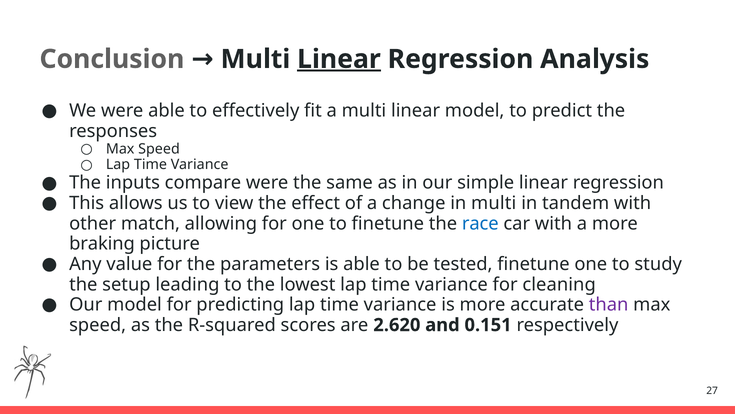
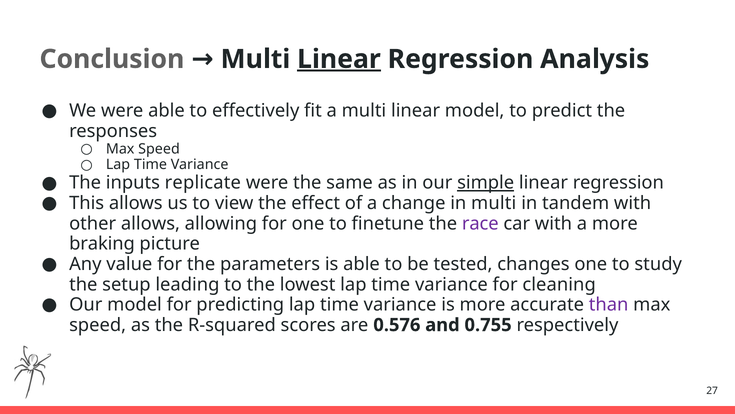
compare: compare -> replicate
simple underline: none -> present
other match: match -> allows
race colour: blue -> purple
tested finetune: finetune -> changes
2.620: 2.620 -> 0.576
0.151: 0.151 -> 0.755
